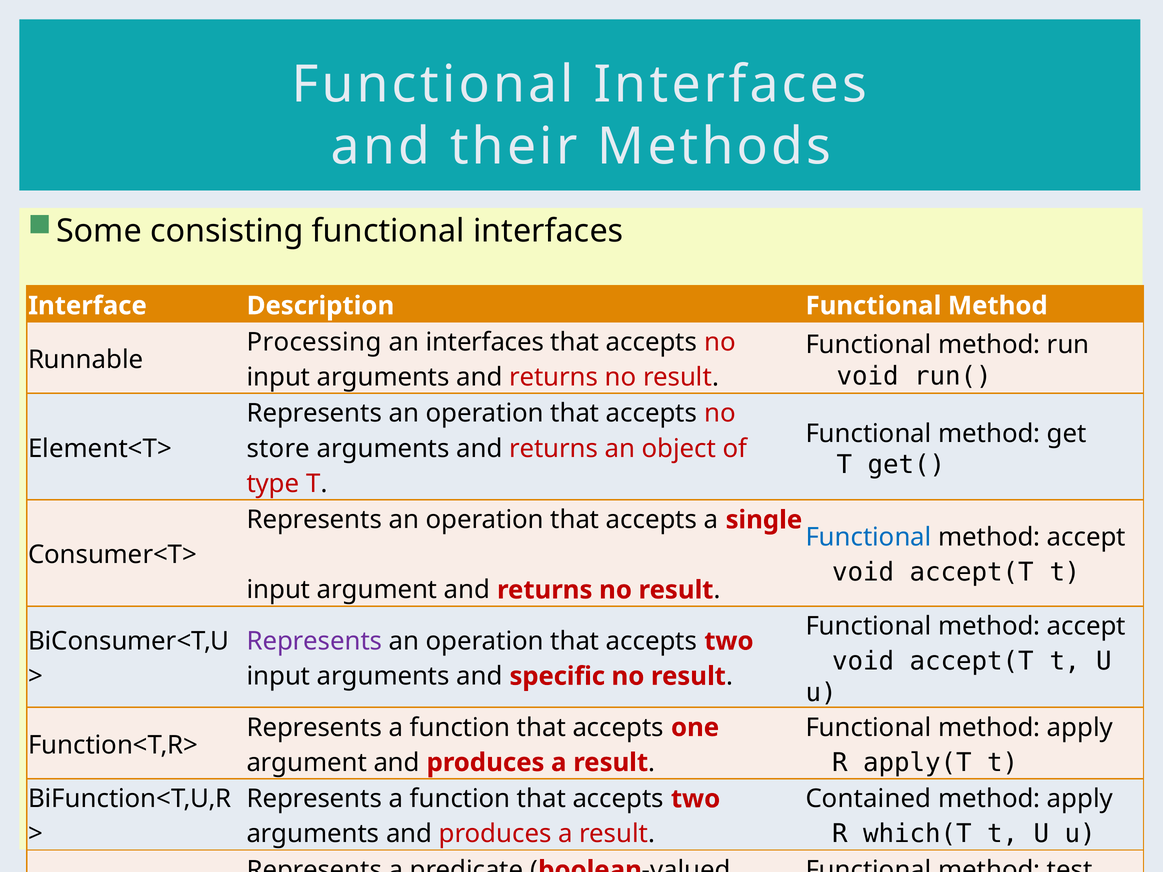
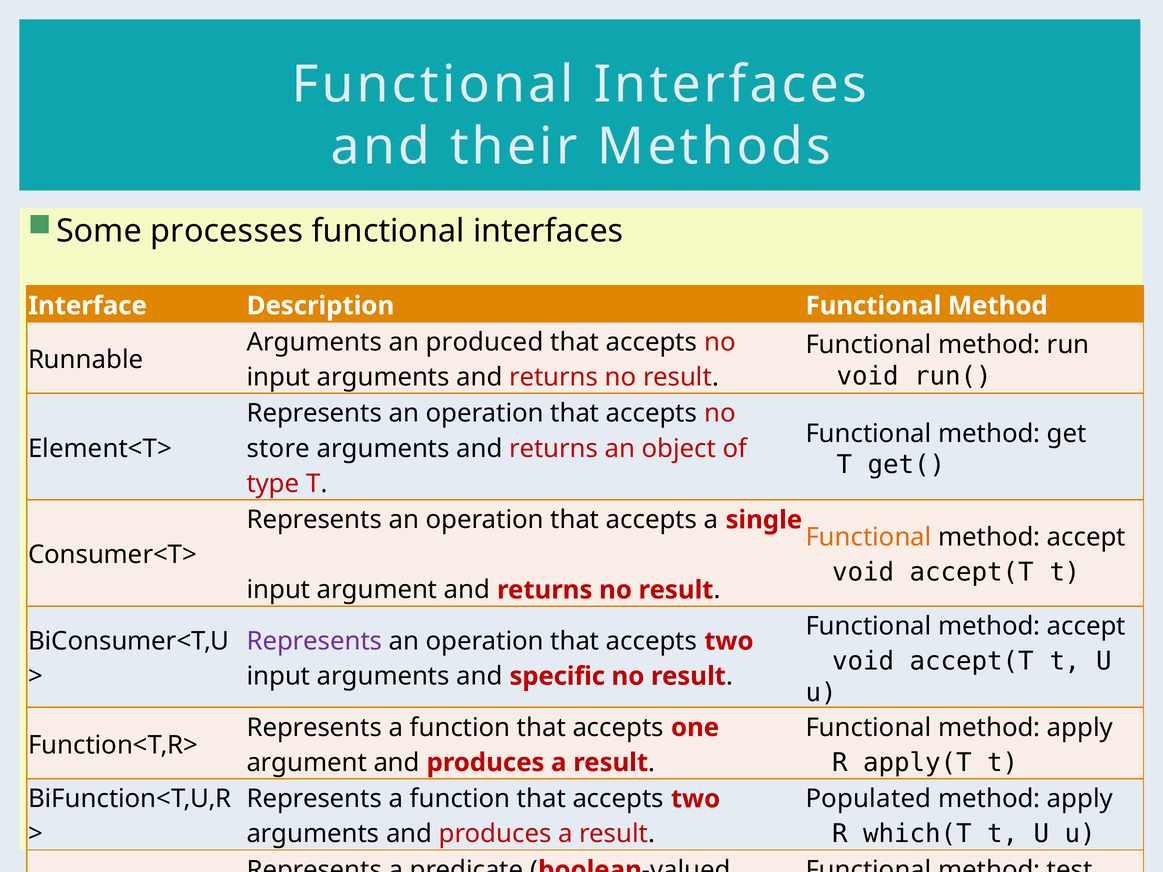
consisting: consisting -> processes
Processing at (314, 342): Processing -> Arguments
an interfaces: interfaces -> produced
Functional at (869, 538) colour: blue -> orange
Contained: Contained -> Populated
